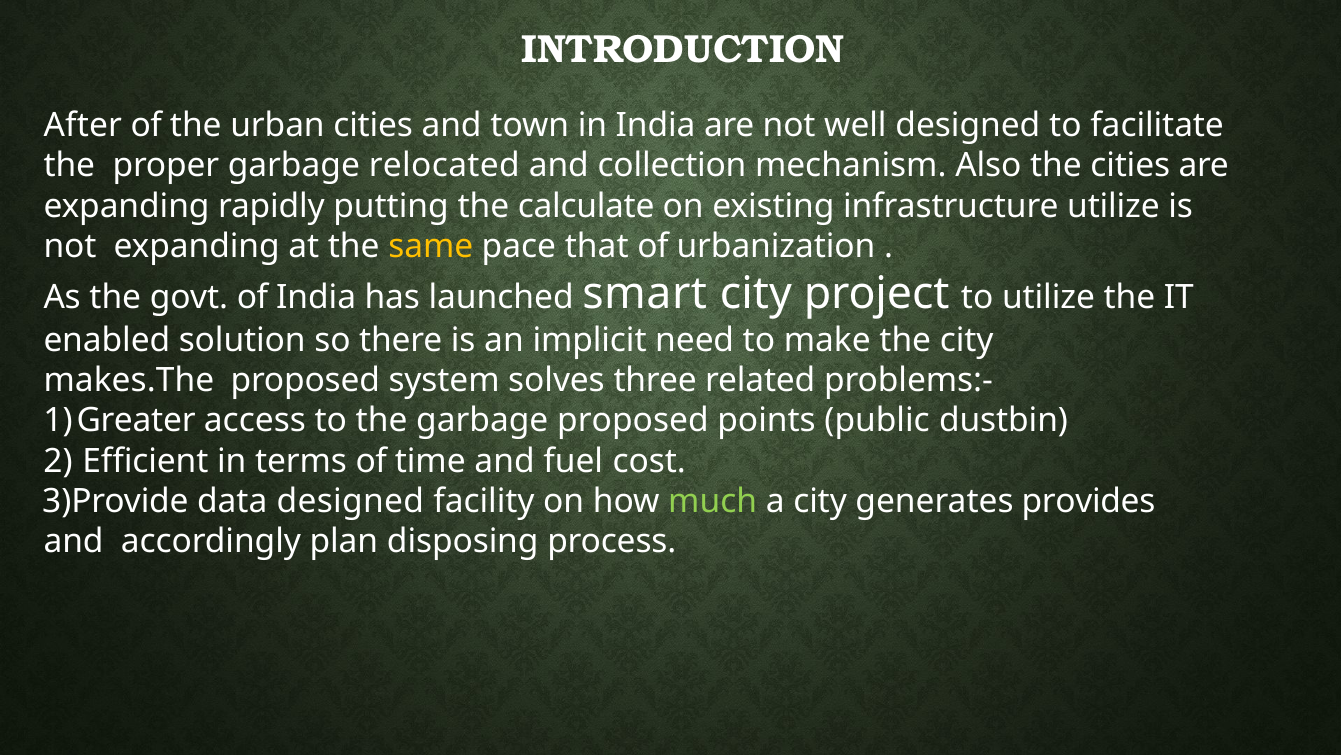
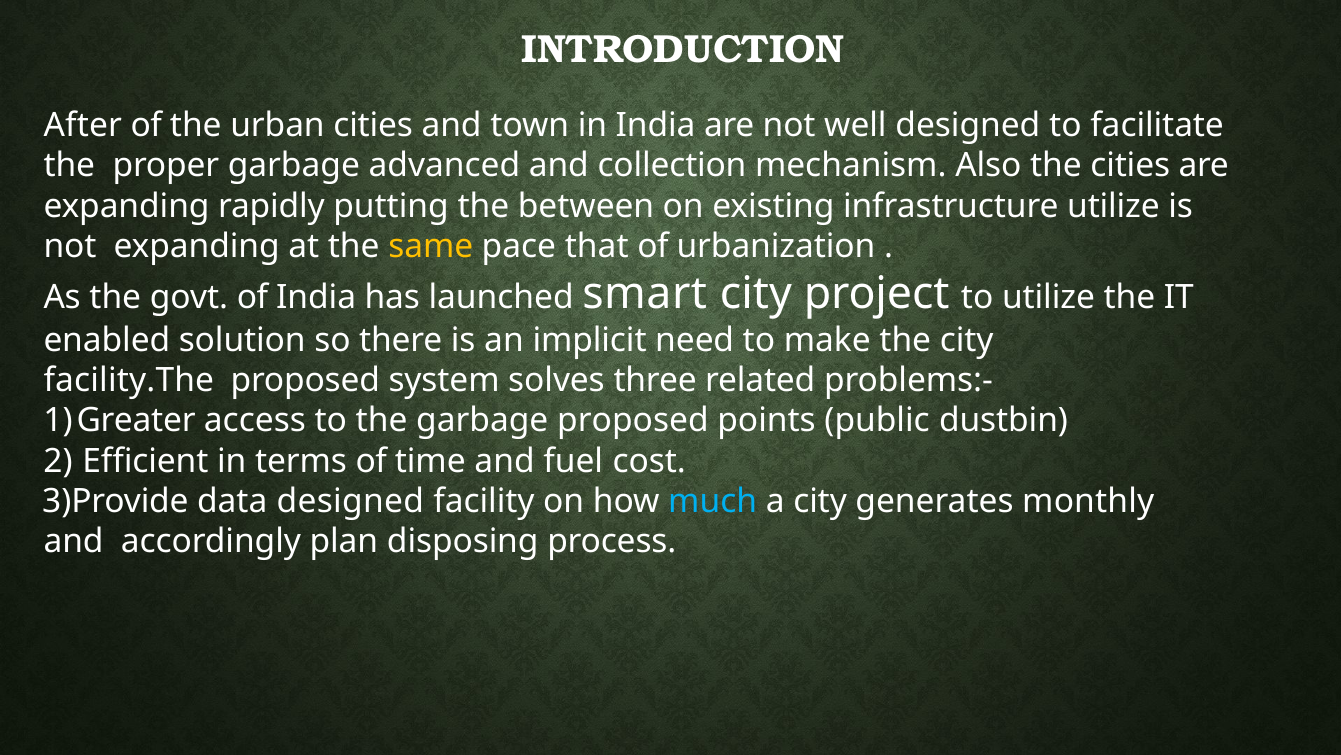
relocated: relocated -> advanced
calculate: calculate -> between
makes.The: makes.The -> facility.The
much colour: light green -> light blue
provides: provides -> monthly
